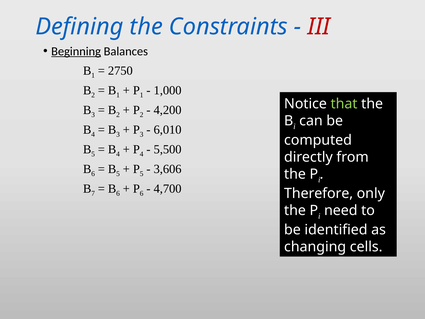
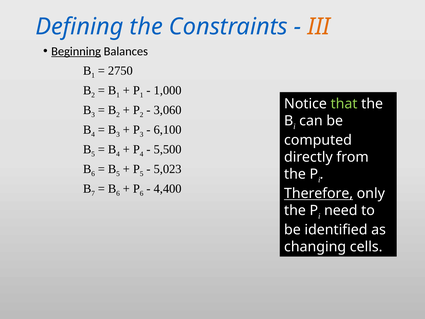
III colour: red -> orange
4,200: 4,200 -> 3,060
6,010: 6,010 -> 6,100
3,606: 3,606 -> 5,023
4,700: 4,700 -> 4,400
Therefore underline: none -> present
